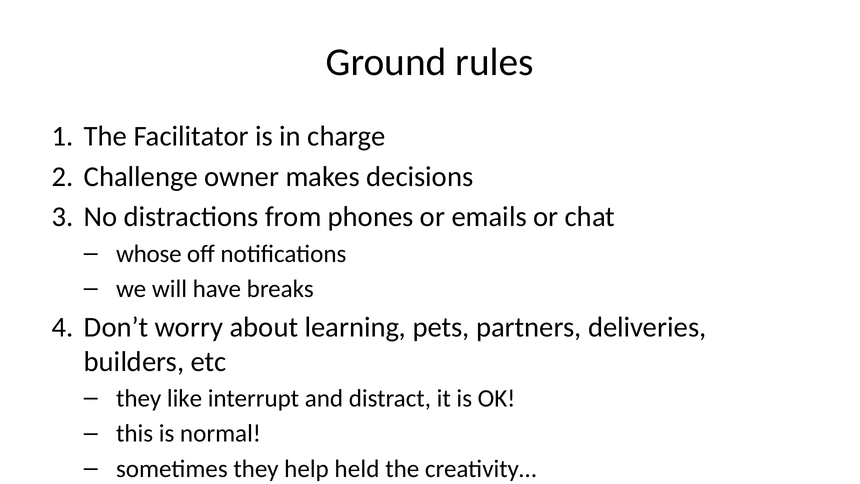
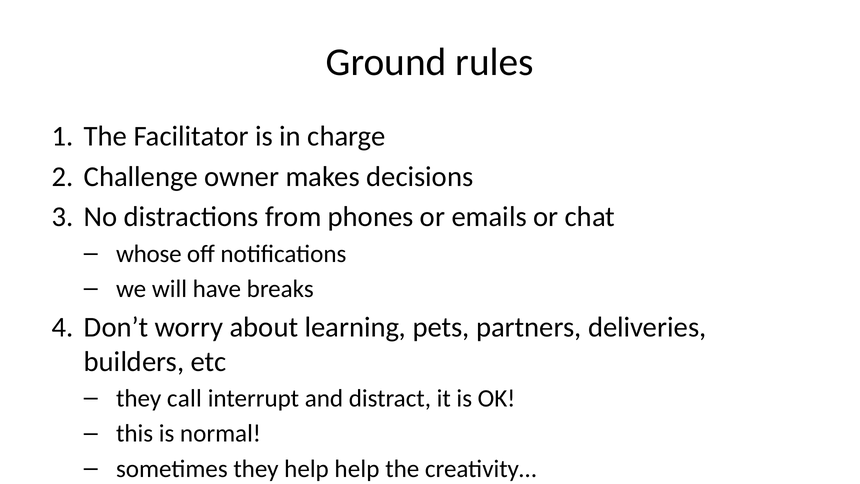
like: like -> call
help held: held -> help
